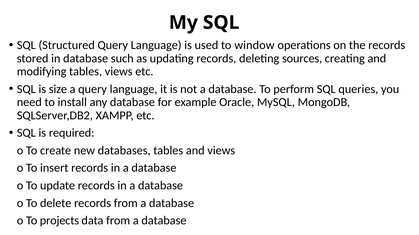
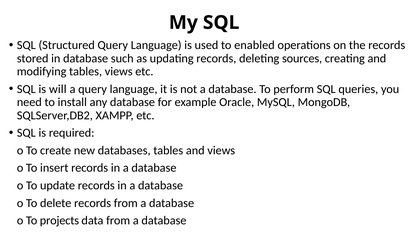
window: window -> enabled
size: size -> will
